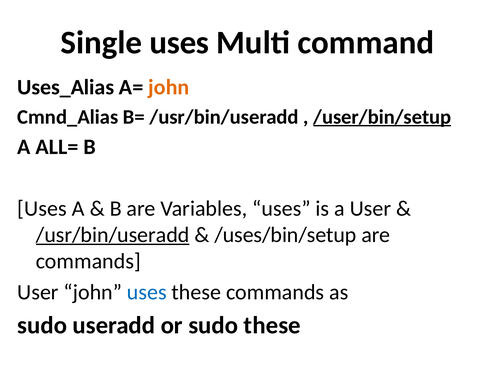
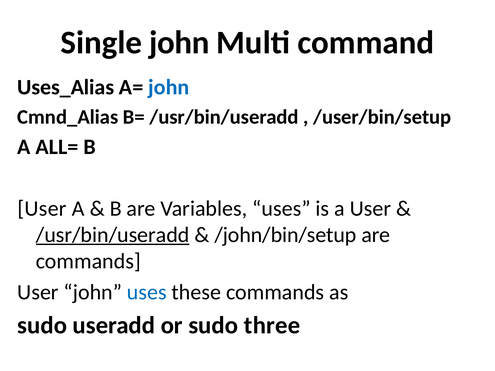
Single uses: uses -> john
john at (169, 87) colour: orange -> blue
/user/bin/setup underline: present -> none
Uses at (42, 209): Uses -> User
/uses/bin/setup: /uses/bin/setup -> /john/bin/setup
sudo these: these -> three
